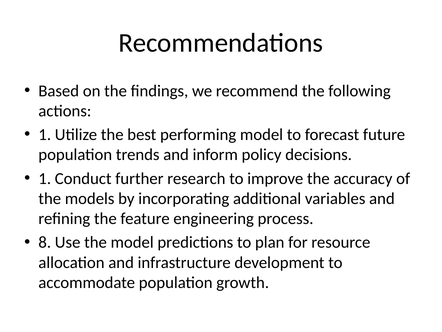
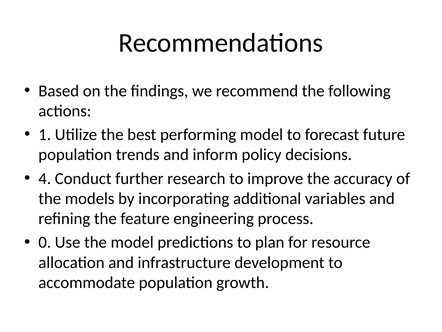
1 at (45, 178): 1 -> 4
8: 8 -> 0
